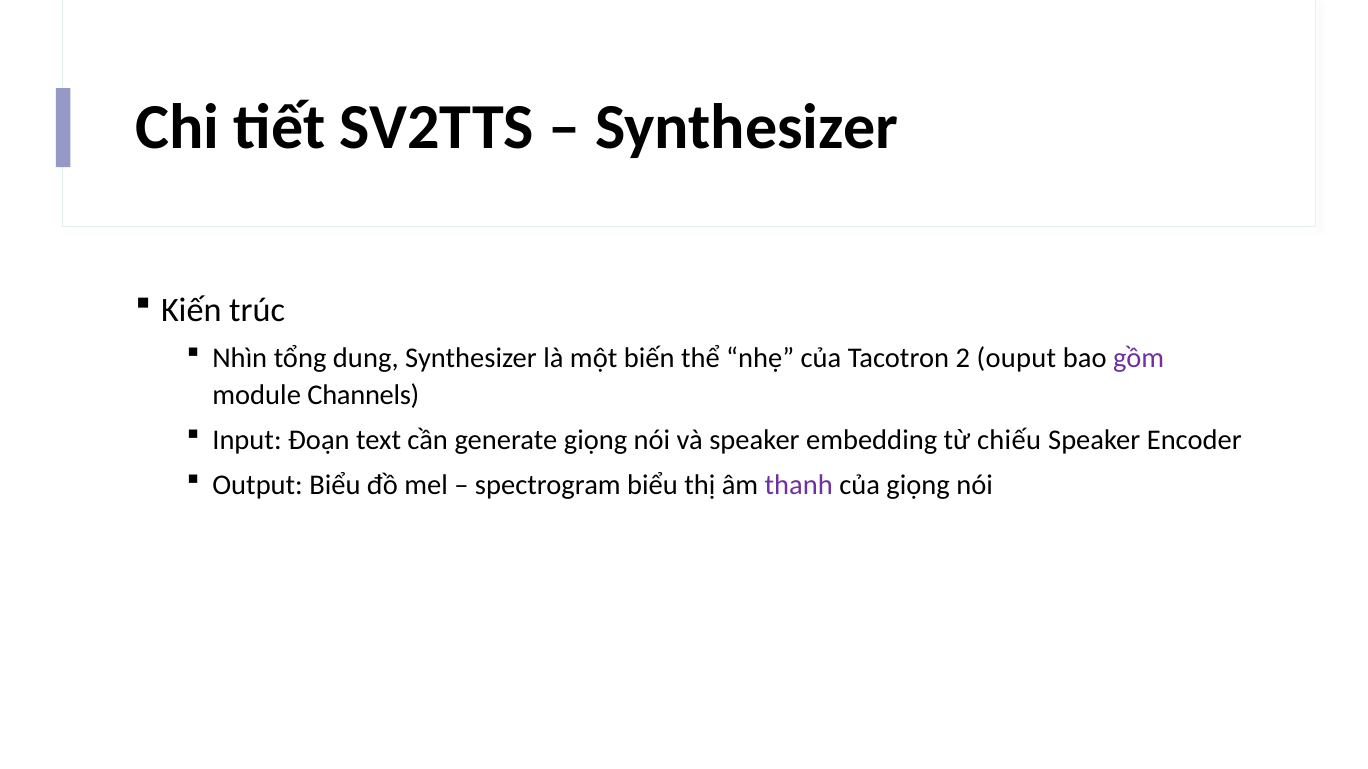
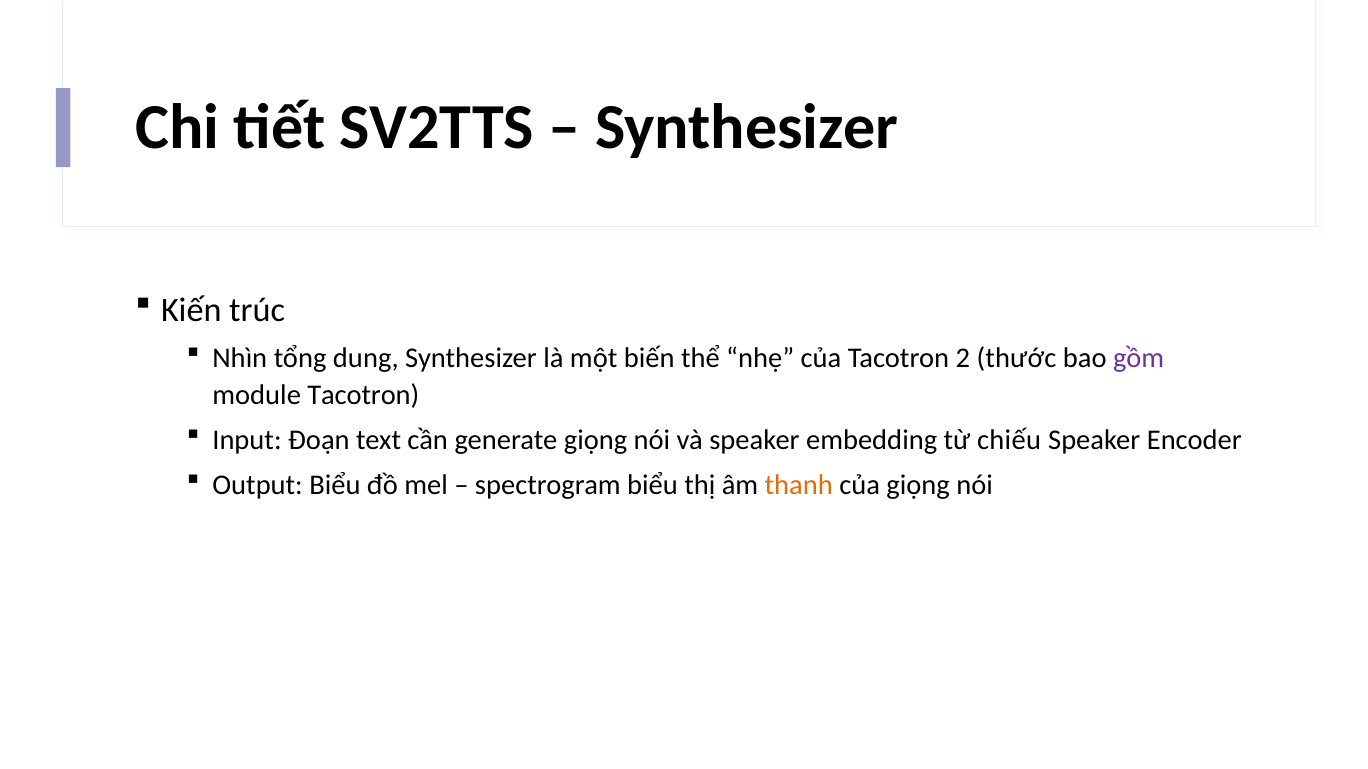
ouput: ouput -> thước
module Channels: Channels -> Tacotron
thanh colour: purple -> orange
